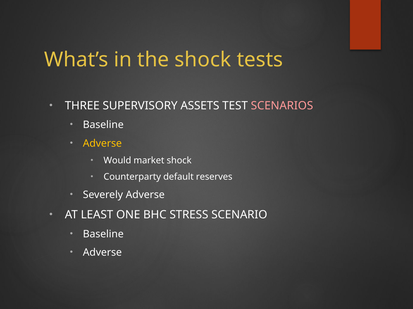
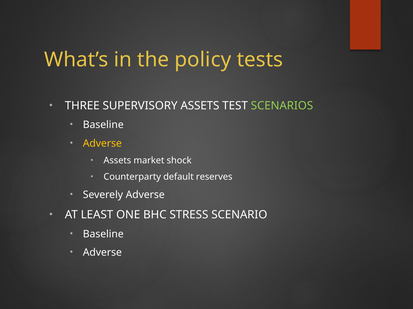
the shock: shock -> policy
SCENARIOS colour: pink -> light green
Would at (117, 161): Would -> Assets
